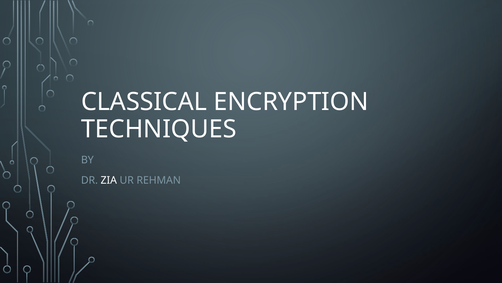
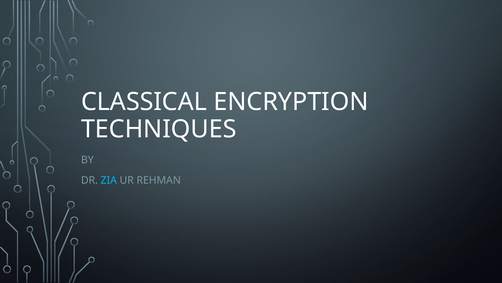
ZIA colour: white -> light blue
